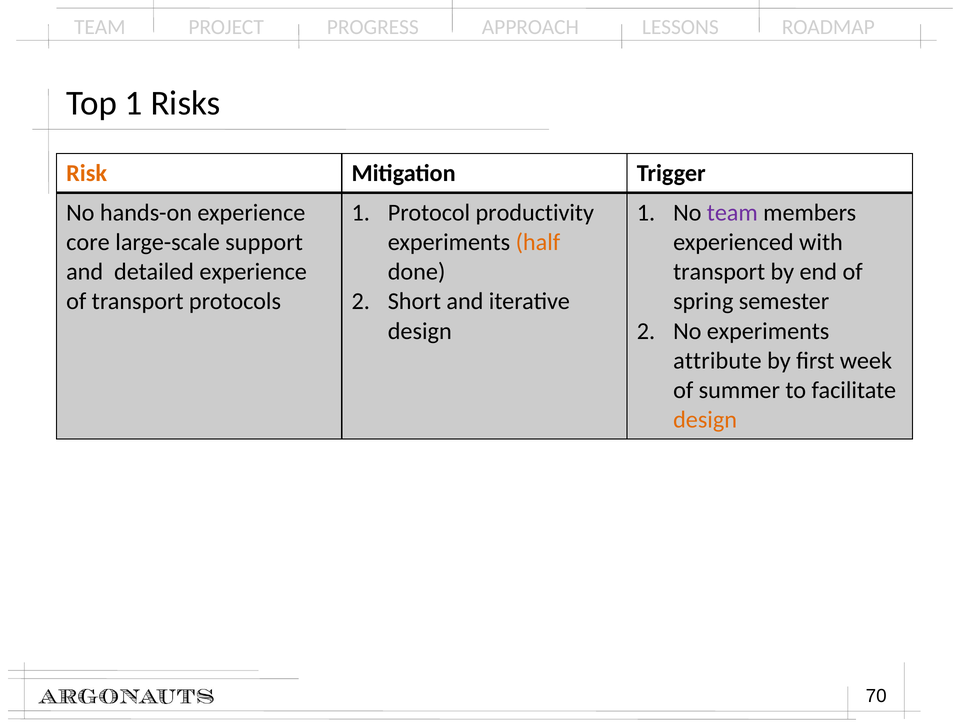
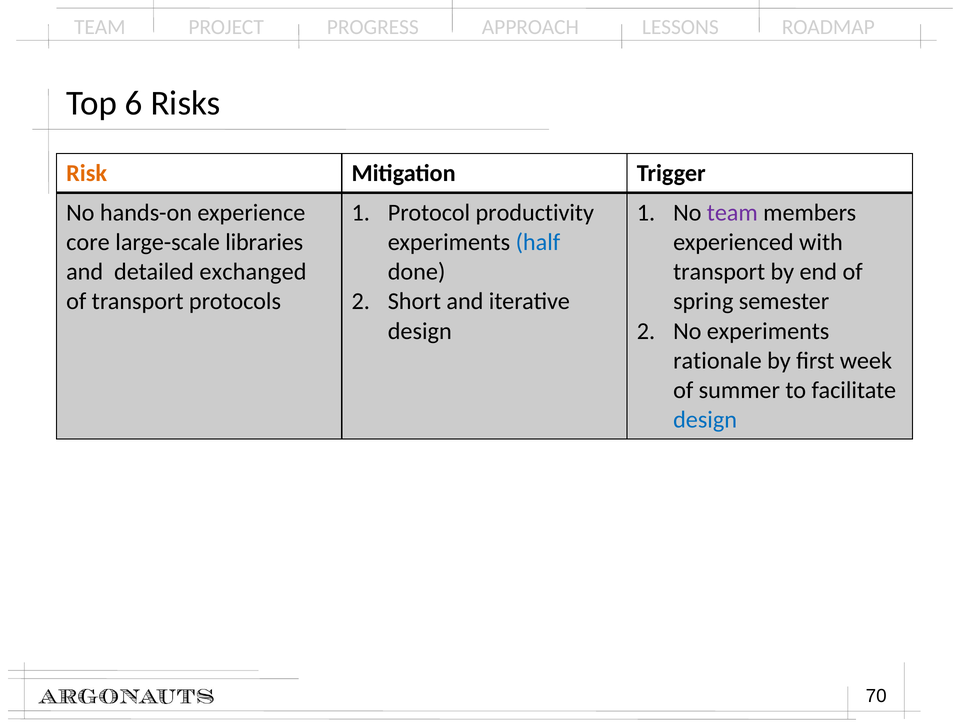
Top 1: 1 -> 6
support: support -> libraries
half colour: orange -> blue
detailed experience: experience -> exchanged
attribute: attribute -> rationale
design at (705, 420) colour: orange -> blue
